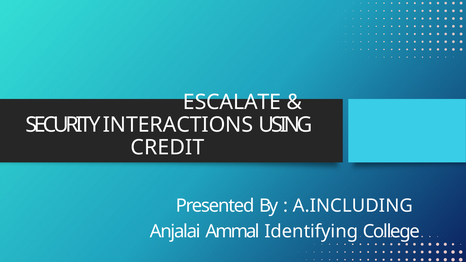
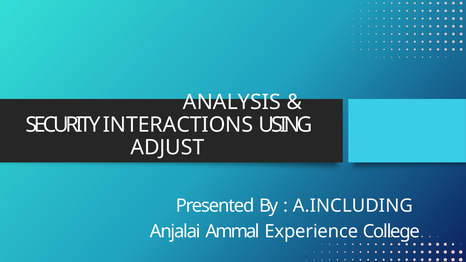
ESCALATE: ESCALATE -> ANALYSIS
CREDIT: CREDIT -> ADJUST
Identifying: Identifying -> Experience
